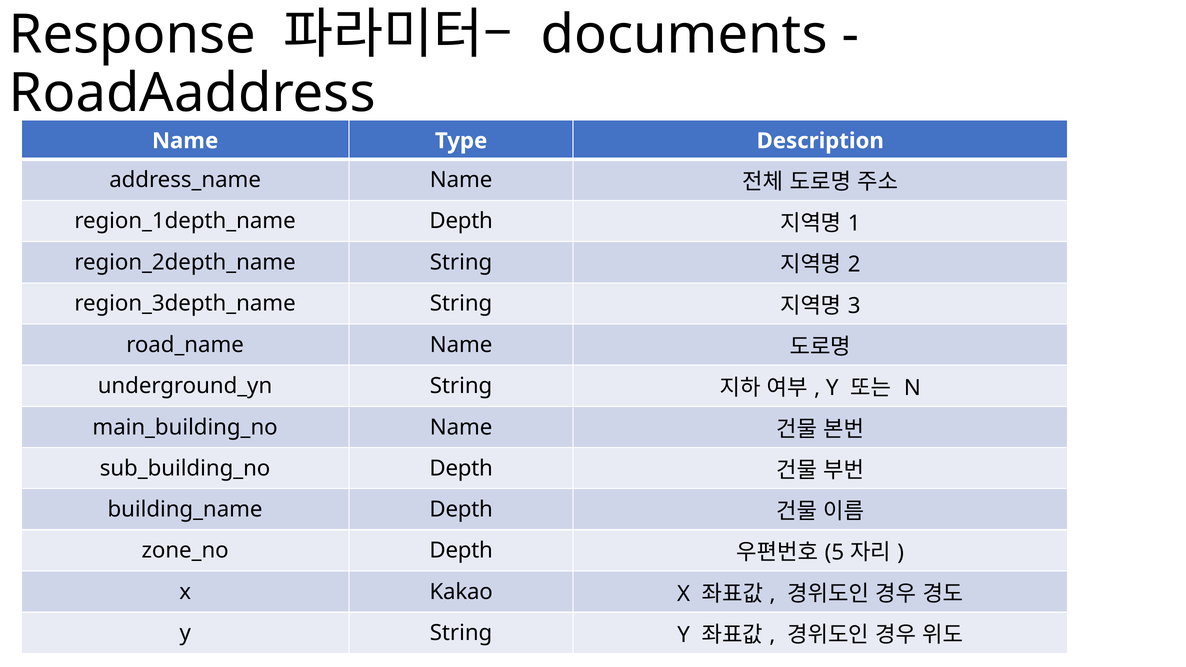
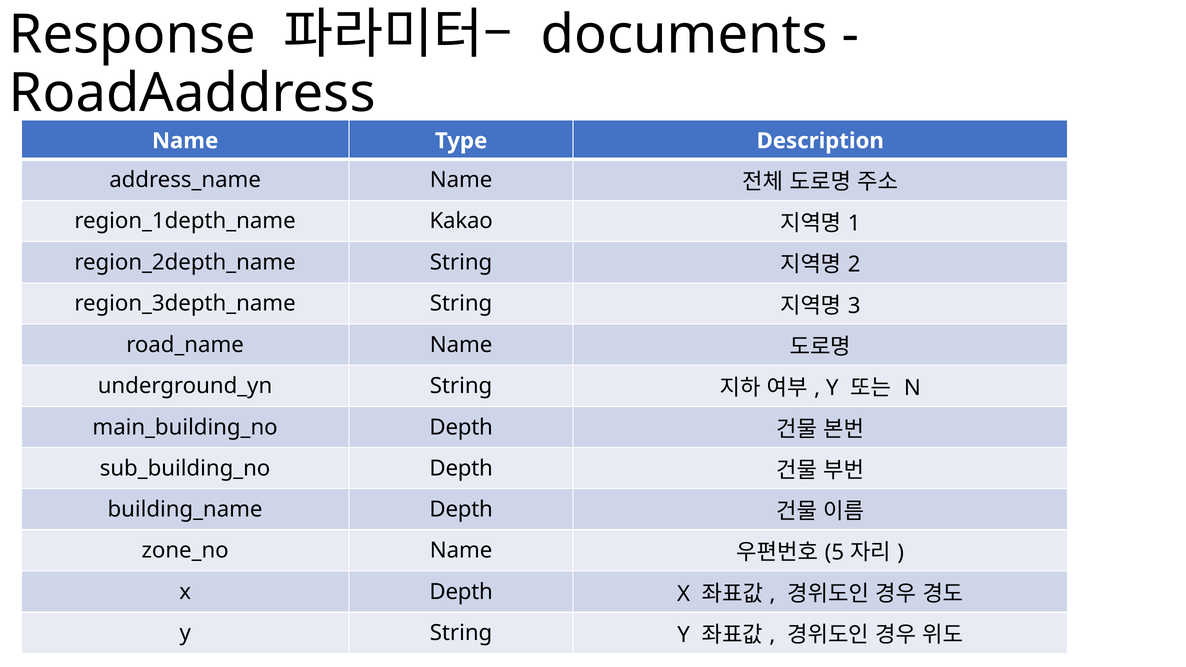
Depth at (461, 221): Depth -> Kakao
Name at (461, 427): Name -> Depth
Depth at (461, 551): Depth -> Name
x Kakao: Kakao -> Depth
